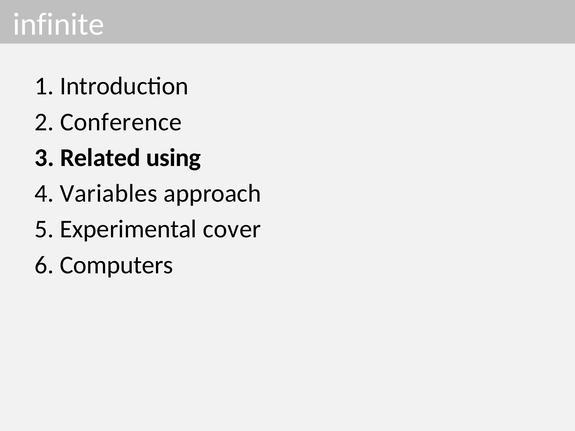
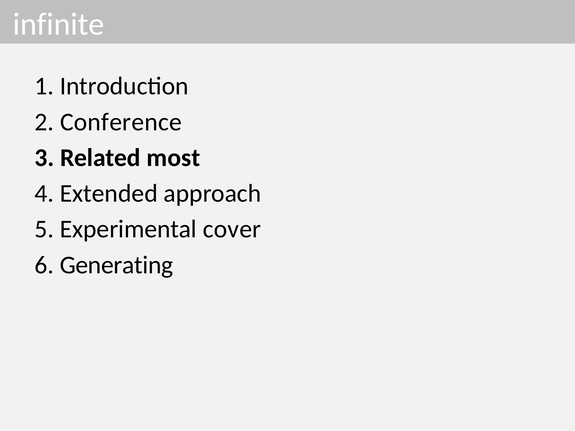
using: using -> most
Variables: Variables -> Extended
Computers: Computers -> Generating
